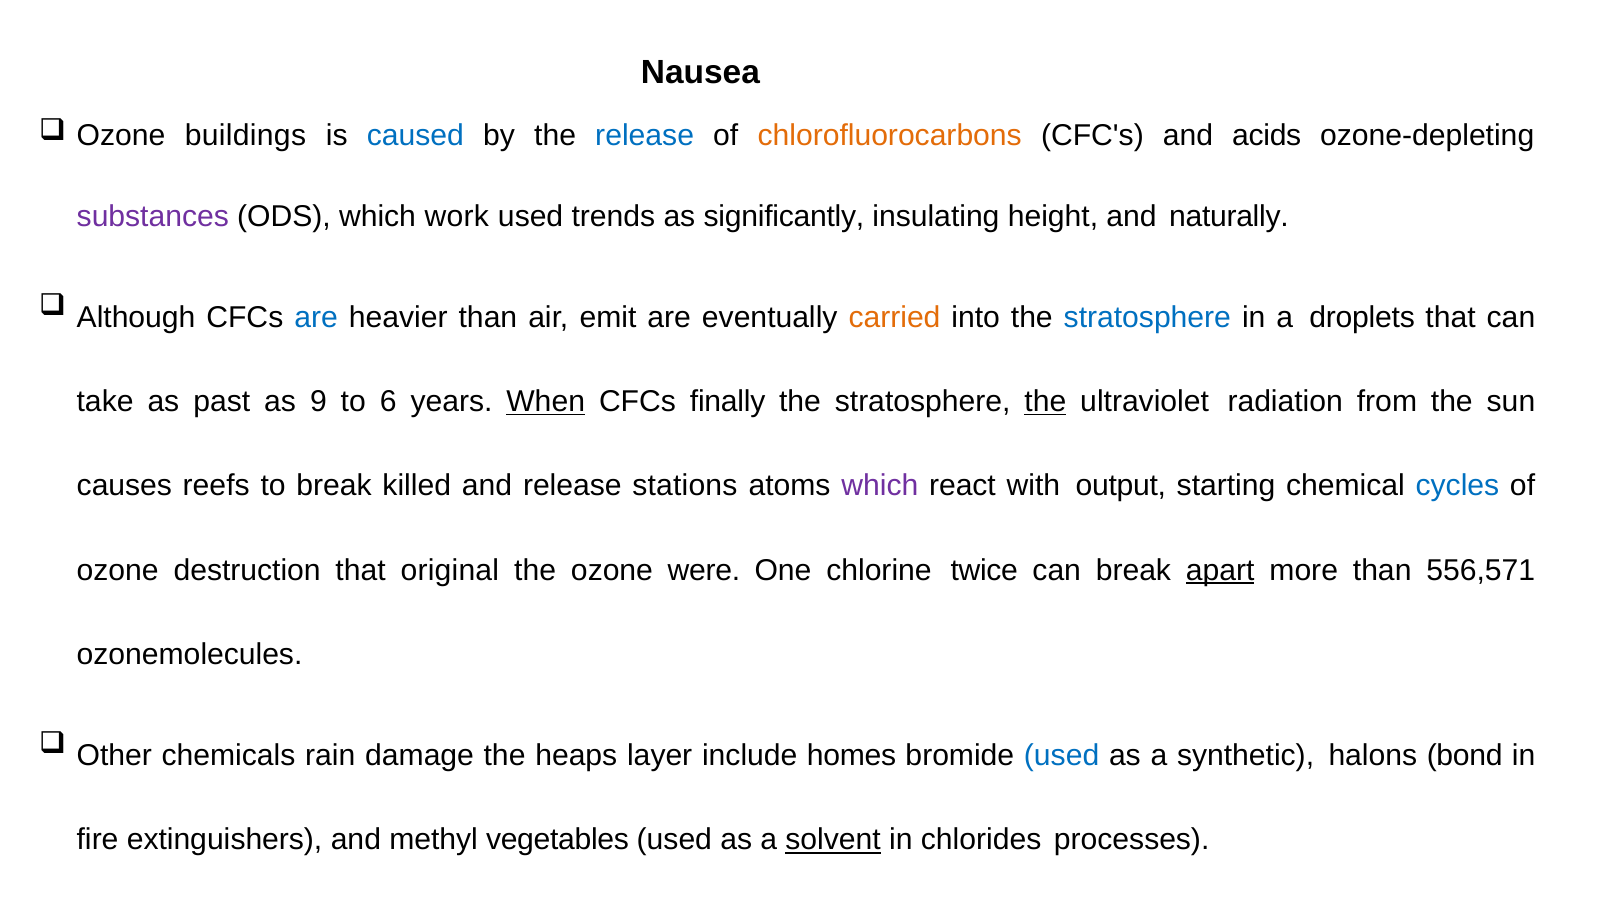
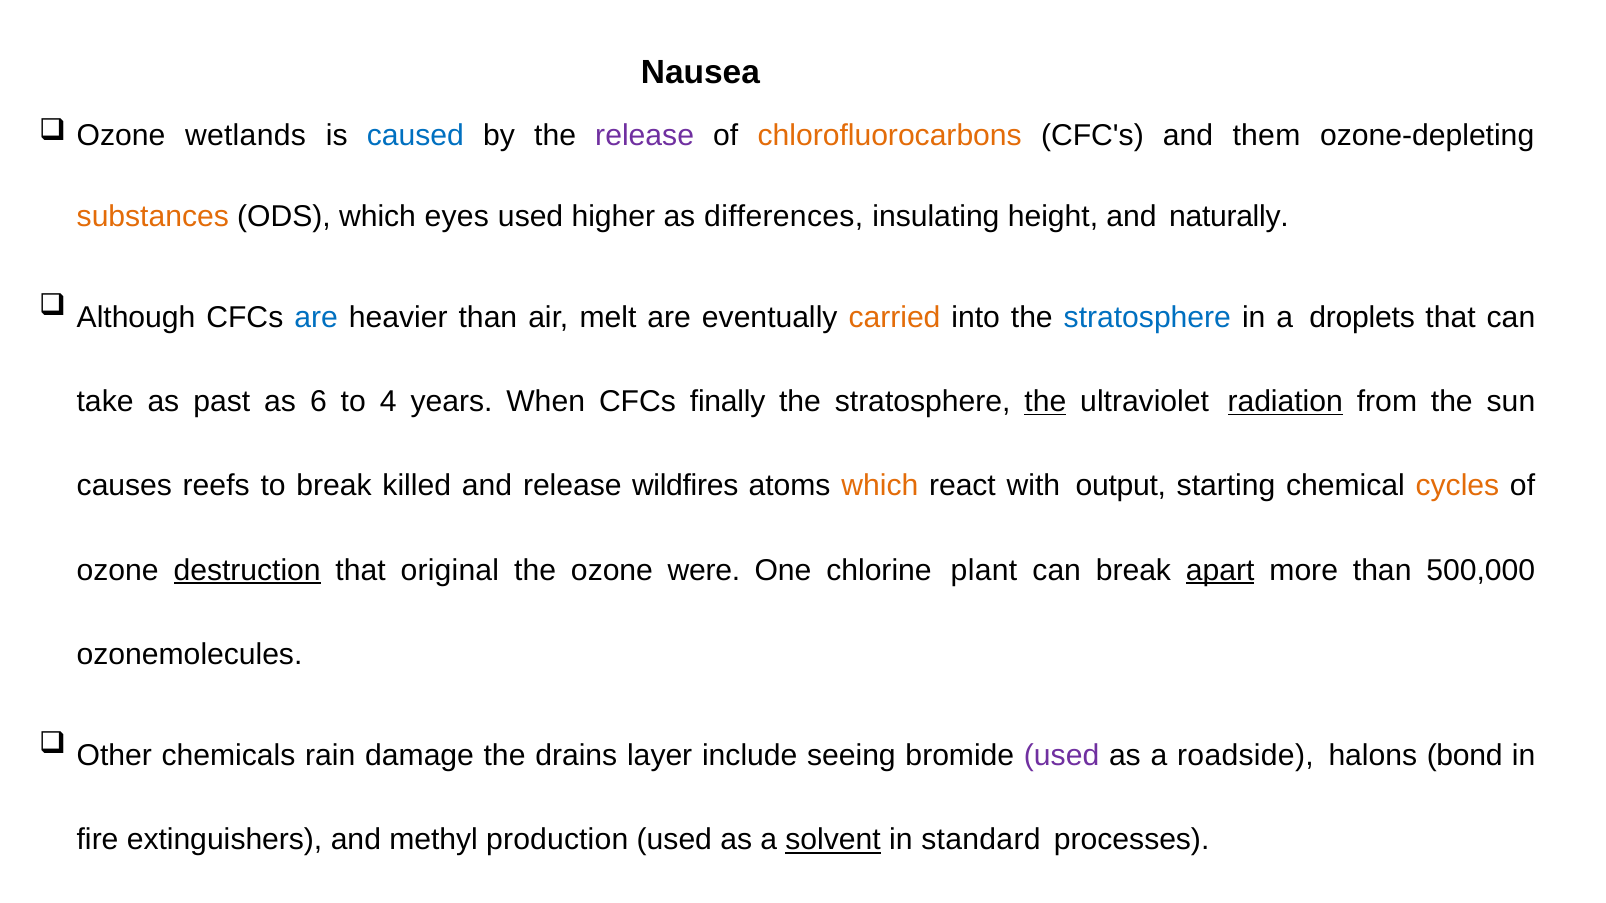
buildings: buildings -> wetlands
release at (645, 135) colour: blue -> purple
acids: acids -> them
substances colour: purple -> orange
work: work -> eyes
trends: trends -> higher
significantly: significantly -> differences
emit: emit -> melt
9: 9 -> 6
6: 6 -> 4
When underline: present -> none
radiation underline: none -> present
stations: stations -> wildfires
which at (880, 486) colour: purple -> orange
cycles colour: blue -> orange
destruction underline: none -> present
twice: twice -> plant
556,571: 556,571 -> 500,000
heaps: heaps -> drains
homes: homes -> seeing
used at (1062, 756) colour: blue -> purple
synthetic: synthetic -> roadside
vegetables: vegetables -> production
chlorides: chlorides -> standard
